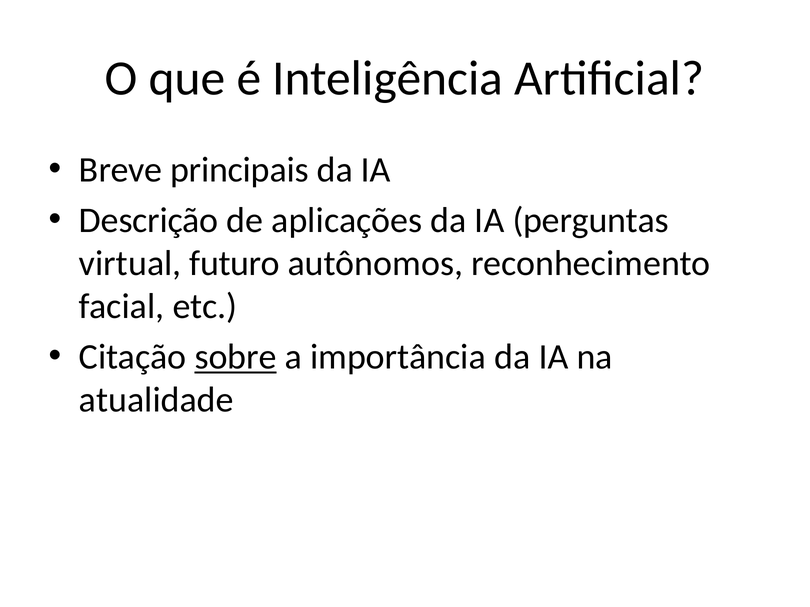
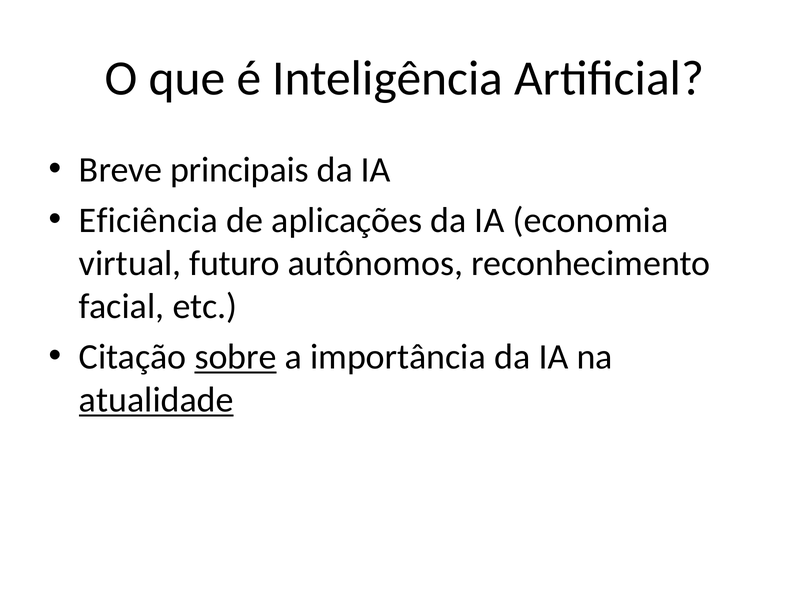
Descrição: Descrição -> Eficiência
perguntas: perguntas -> economia
atualidade underline: none -> present
